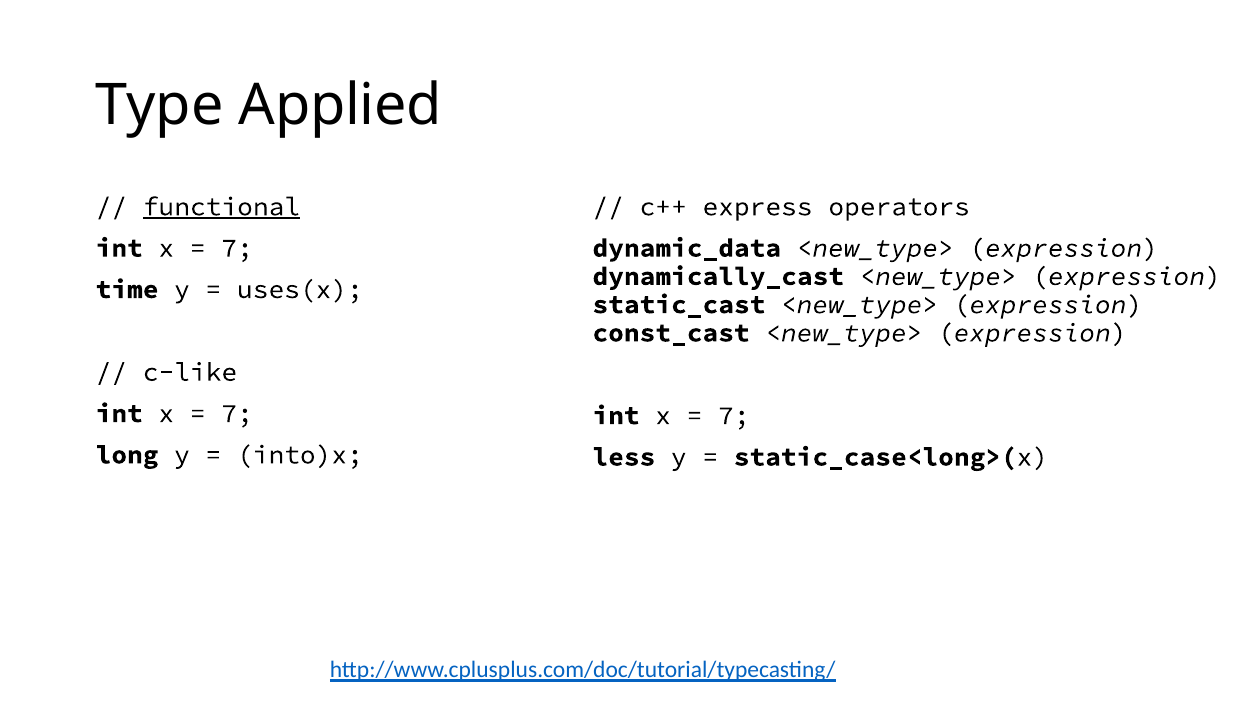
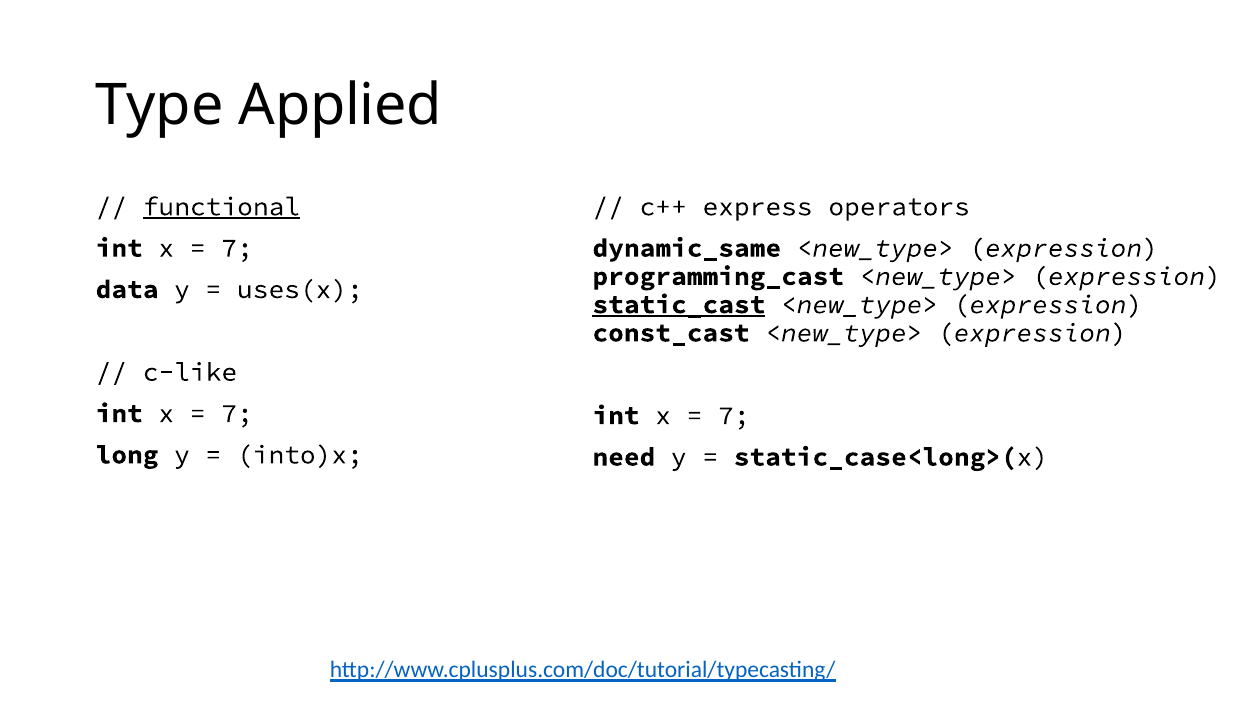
dynamic_data: dynamic_data -> dynamic_same
dynamically_cast: dynamically_cast -> programming_cast
time: time -> data
static_cast underline: none -> present
less: less -> need
